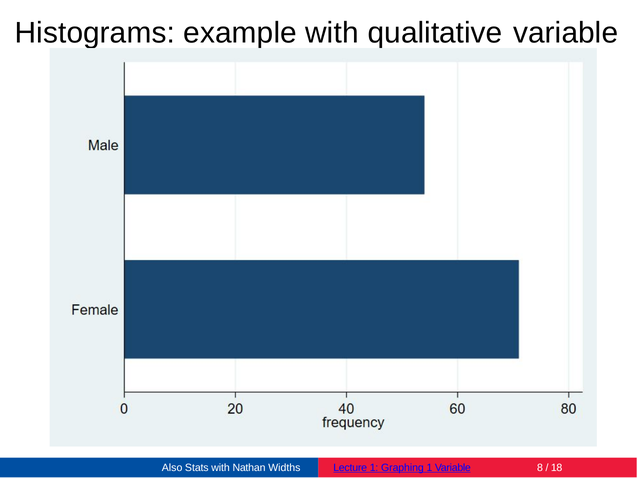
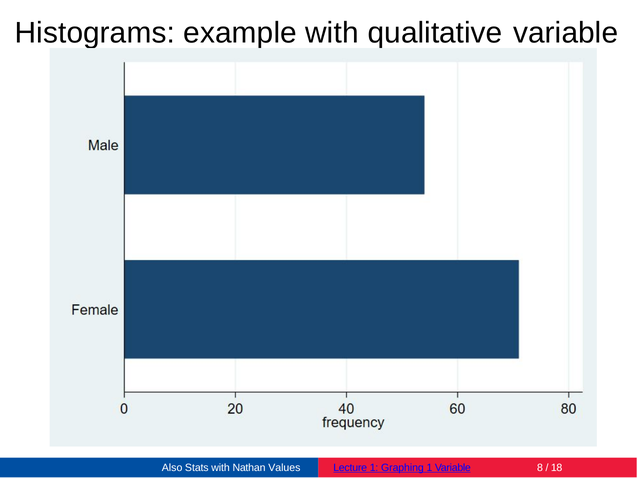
Widths: Widths -> Values
